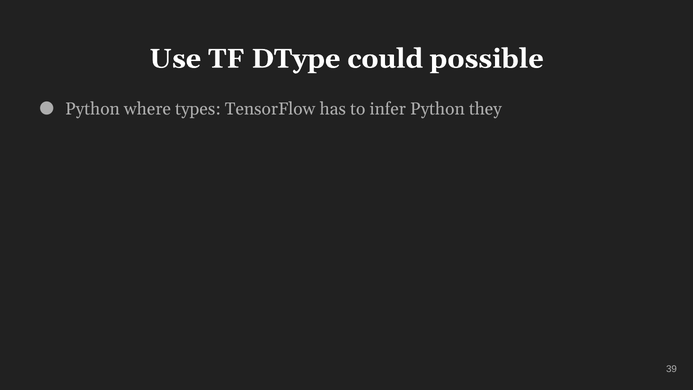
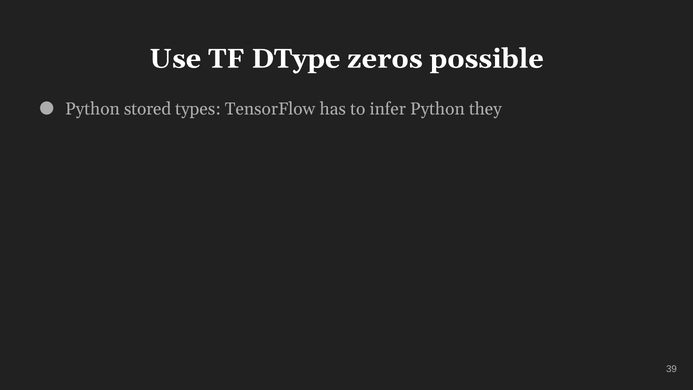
could: could -> zeros
where: where -> stored
